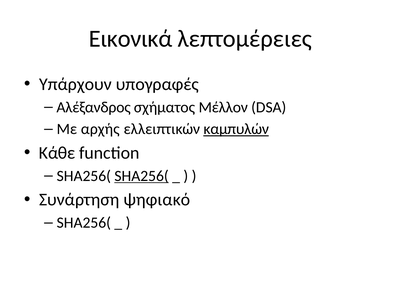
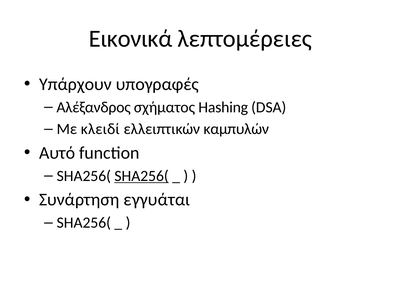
Μέλλον: Μέλλον -> Hashing
αρχής: αρχής -> κλειδί
καμπυλών underline: present -> none
Κάθε: Κάθε -> Αυτό
ψηφιακό: ψηφιακό -> εγγυάται
